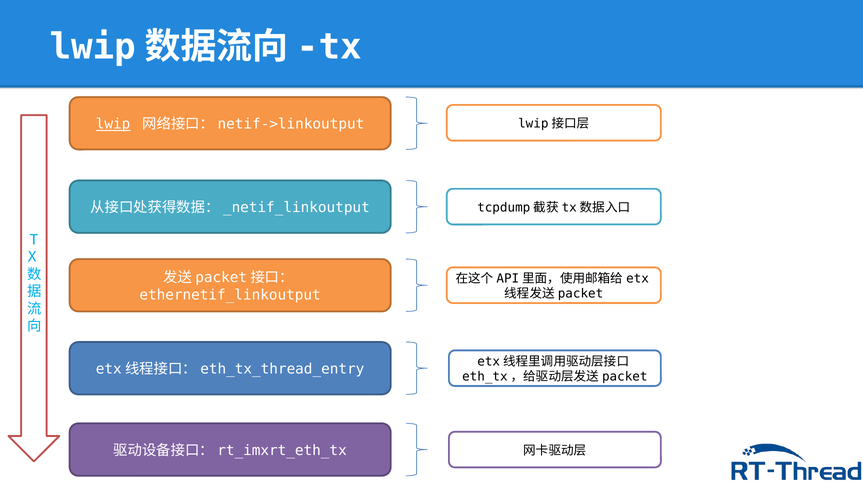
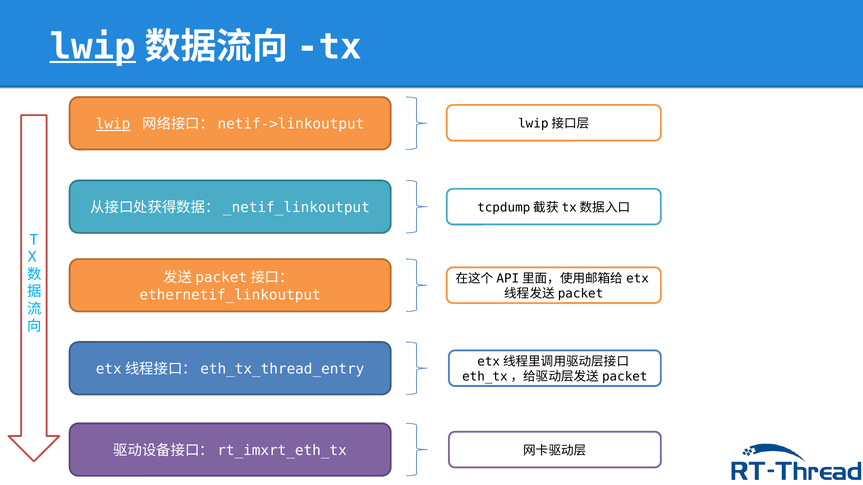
lwip at (93, 47) underline: none -> present
